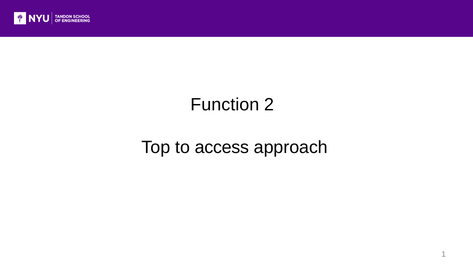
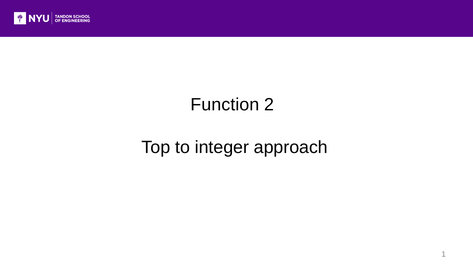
access: access -> integer
